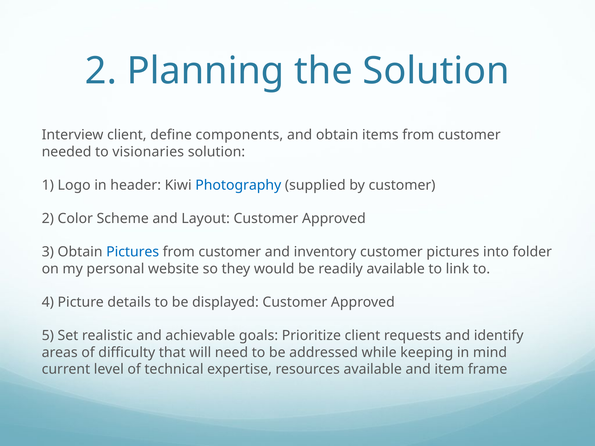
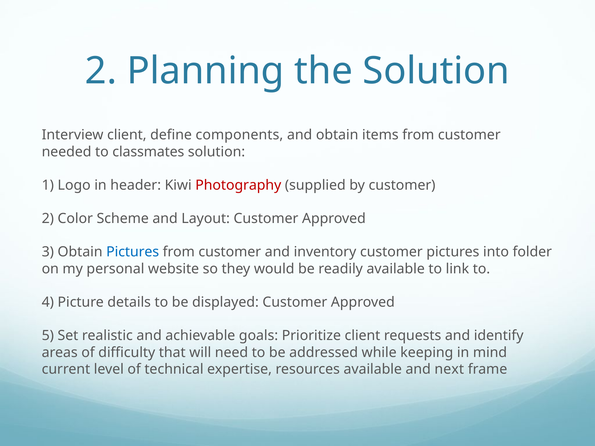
visionaries: visionaries -> classmates
Photography colour: blue -> red
item: item -> next
